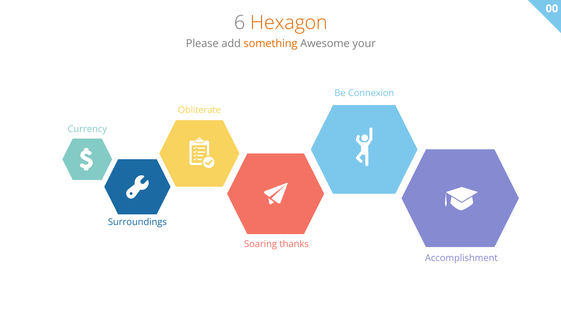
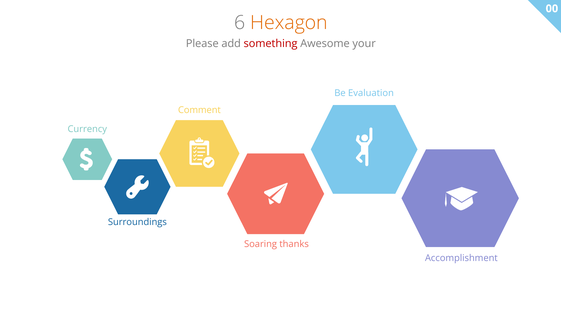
something colour: orange -> red
Connexion: Connexion -> Evaluation
Obliterate: Obliterate -> Comment
